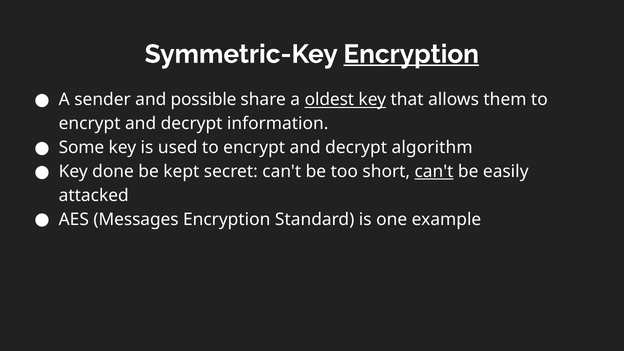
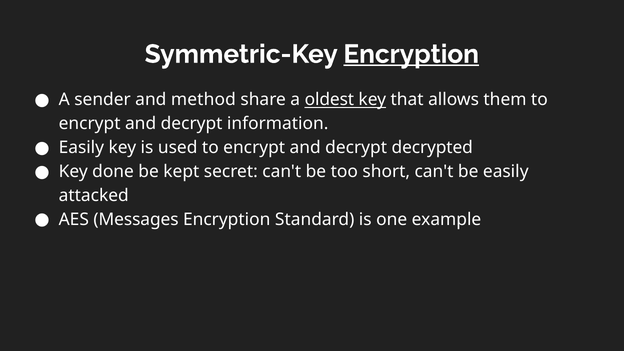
possible: possible -> method
Some at (81, 148): Some -> Easily
algorithm: algorithm -> decrypted
can't at (434, 172) underline: present -> none
